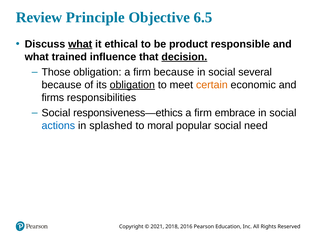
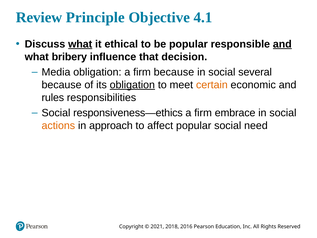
6.5: 6.5 -> 4.1
be product: product -> popular
and at (282, 44) underline: none -> present
trained: trained -> bribery
decision underline: present -> none
Those: Those -> Media
firms: firms -> rules
actions colour: blue -> orange
splashed: splashed -> approach
moral: moral -> affect
